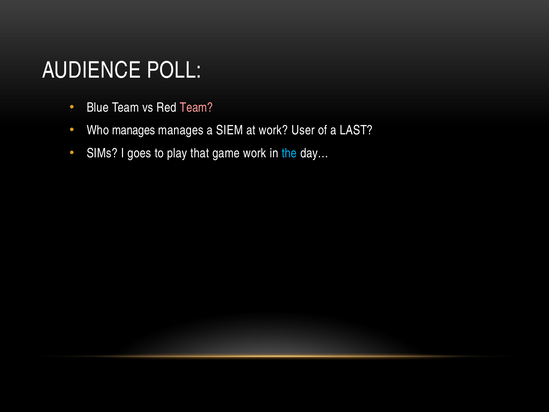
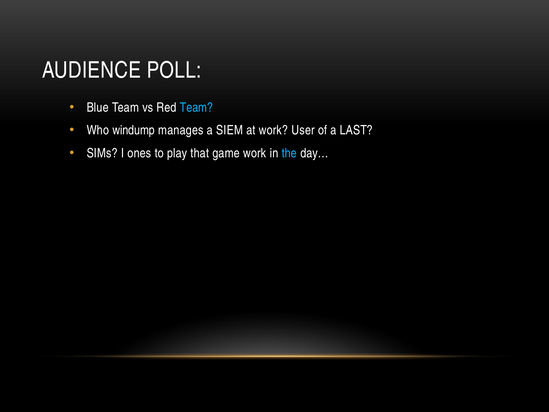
Team at (197, 108) colour: pink -> light blue
Who manages: manages -> windump
goes: goes -> ones
